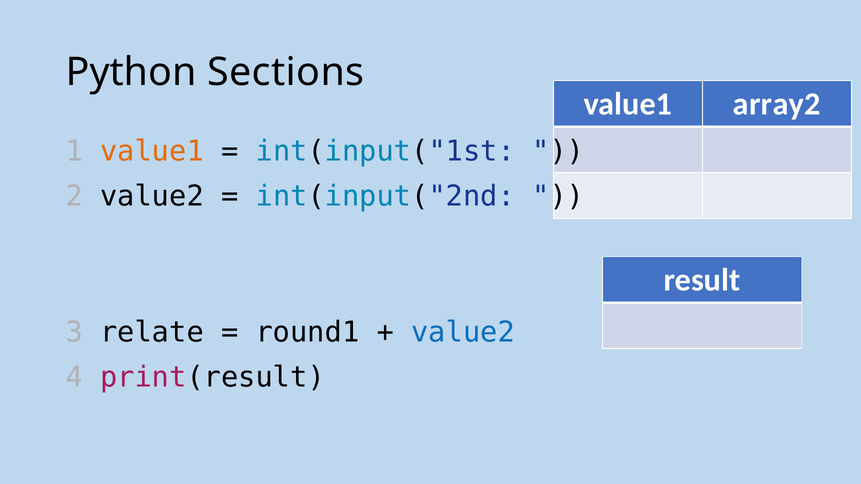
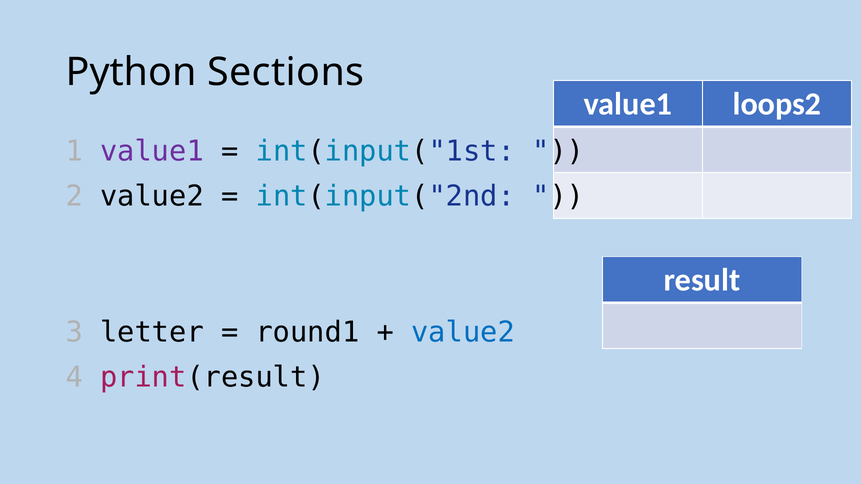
array2: array2 -> loops2
value1 at (152, 151) colour: orange -> purple
relate: relate -> letter
